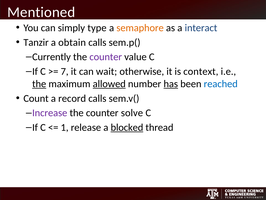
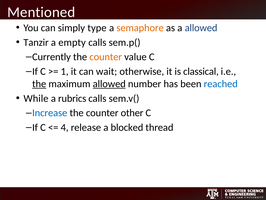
a interact: interact -> allowed
obtain: obtain -> empty
counter at (106, 57) colour: purple -> orange
7: 7 -> 1
context: context -> classical
has underline: present -> none
Count: Count -> While
record: record -> rubrics
Increase colour: purple -> blue
solve: solve -> other
1: 1 -> 4
blocked underline: present -> none
